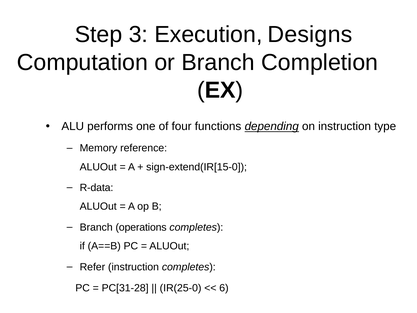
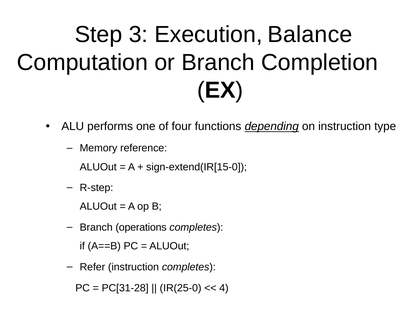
Designs: Designs -> Balance
R-data: R-data -> R-step
6: 6 -> 4
